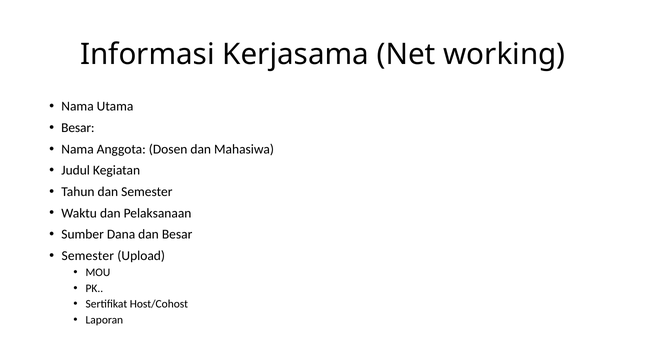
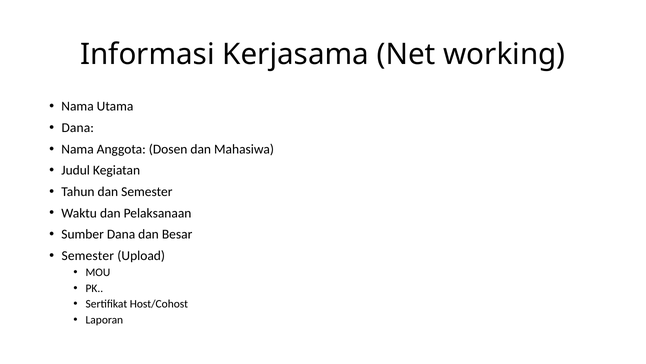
Besar at (78, 128): Besar -> Dana
